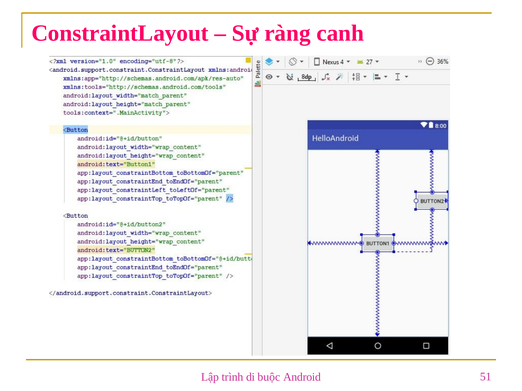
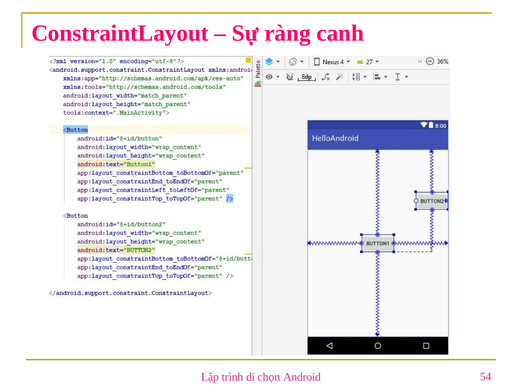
buộc: buộc -> chọn
51: 51 -> 54
